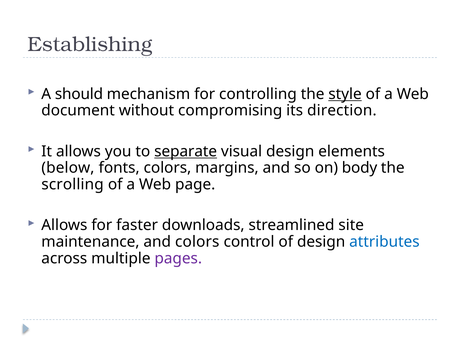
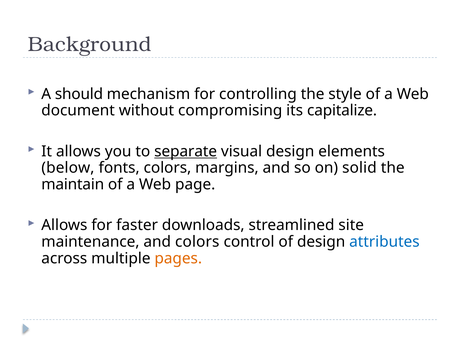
Establishing: Establishing -> Background
style underline: present -> none
direction: direction -> capitalize
body: body -> solid
scrolling: scrolling -> maintain
pages colour: purple -> orange
